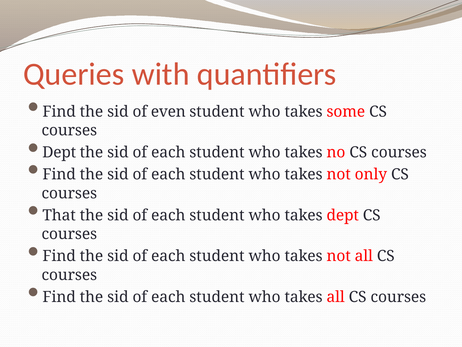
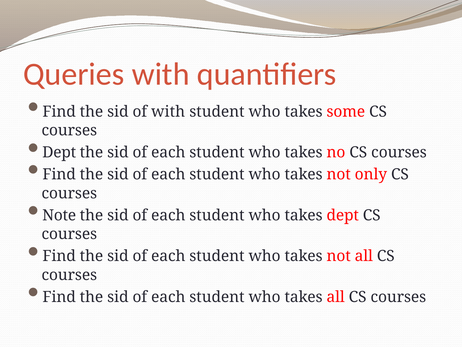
of even: even -> with
That: That -> Note
